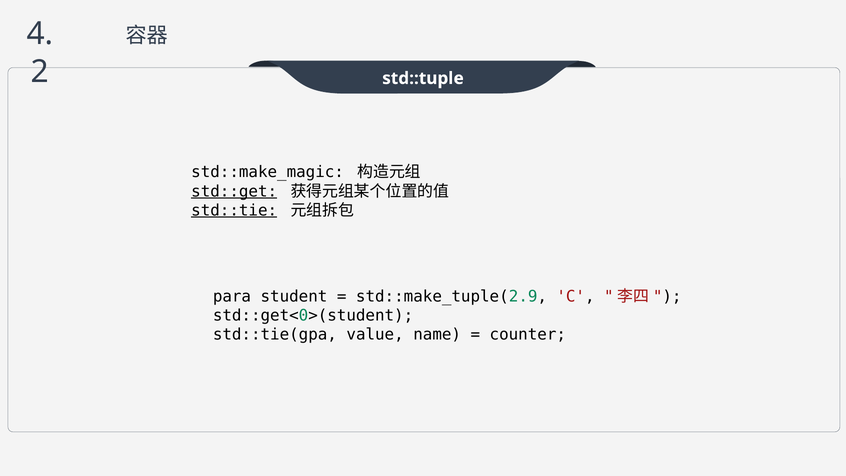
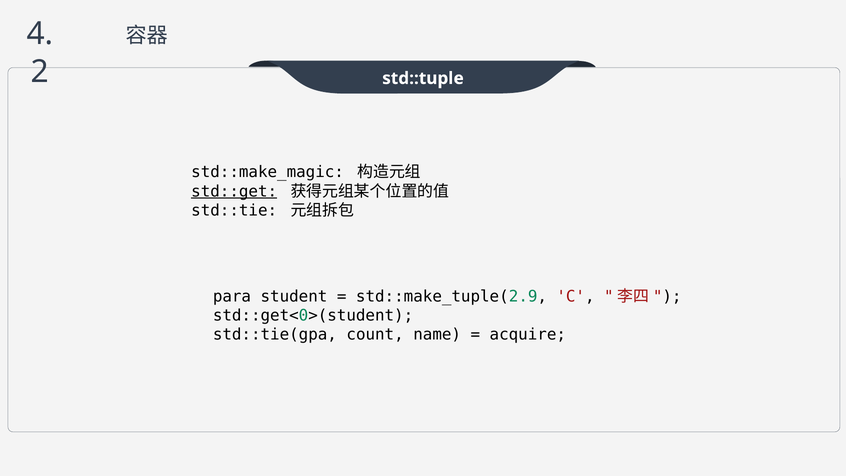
std::tie underline: present -> none
value: value -> count
counter: counter -> acquire
